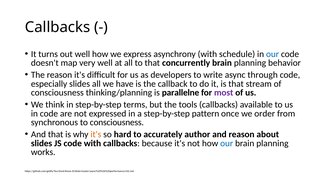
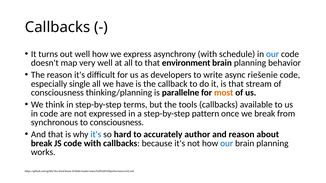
concurrently: concurrently -> environment
through: through -> riešenie
especially slides: slides -> single
most colour: purple -> orange
we order: order -> break
it's at (96, 135) colour: orange -> blue
slides at (42, 144): slides -> break
